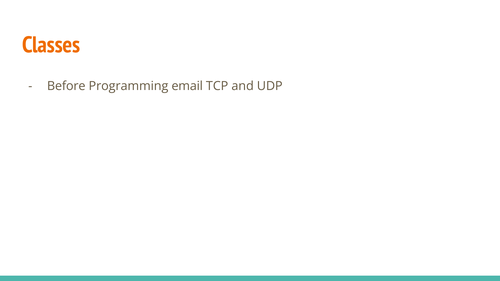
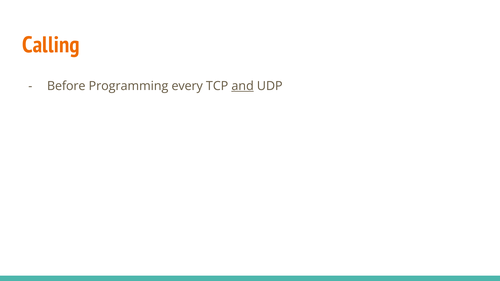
Classes: Classes -> Calling
email: email -> every
and underline: none -> present
